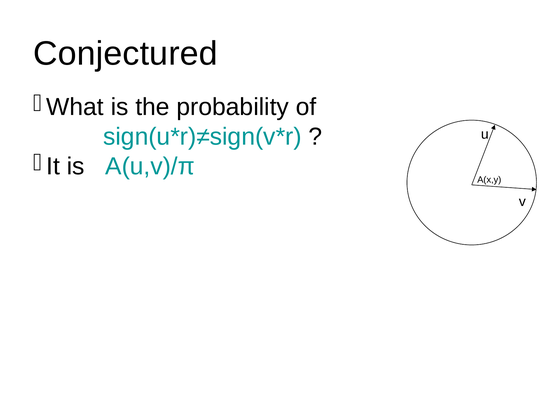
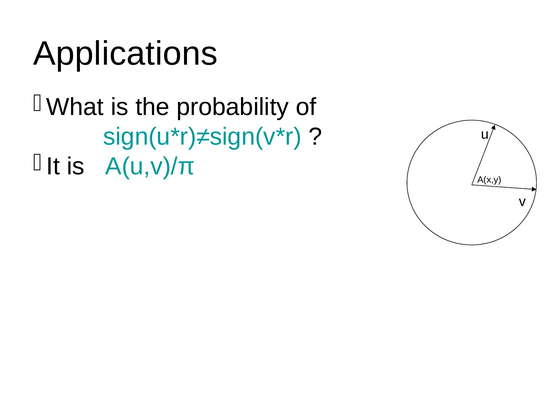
Conjectured: Conjectured -> Applications
